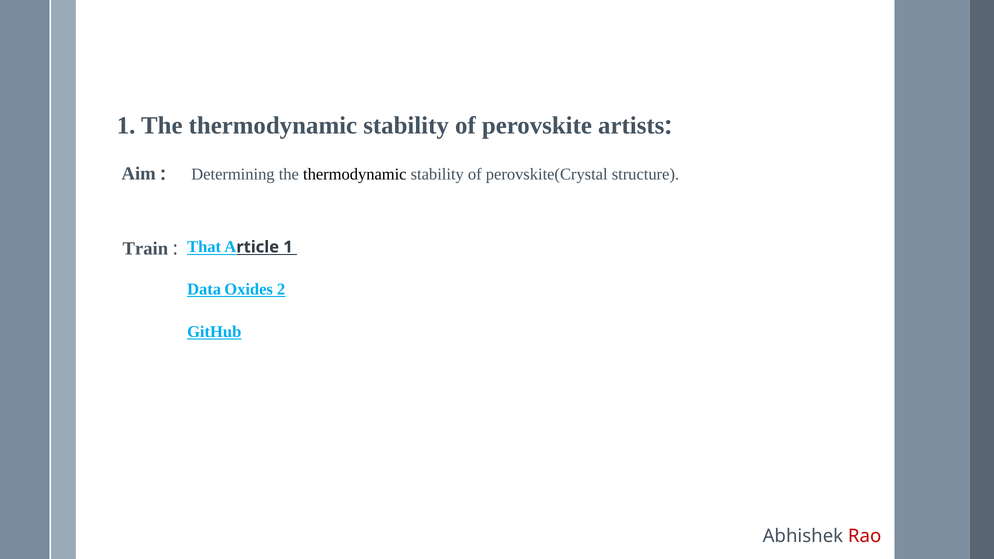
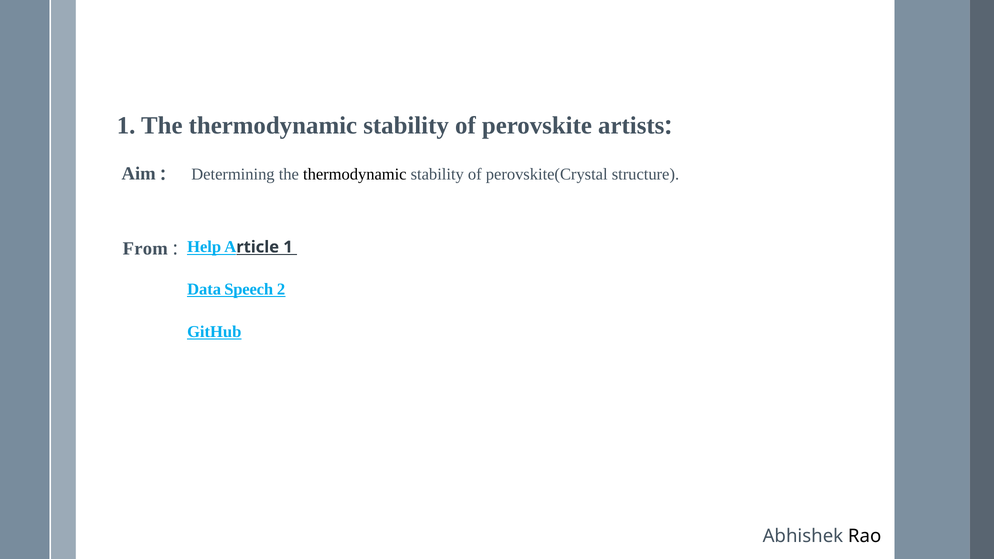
That: That -> Help
Train: Train -> From
Oxides: Oxides -> Speech
Rao colour: red -> black
